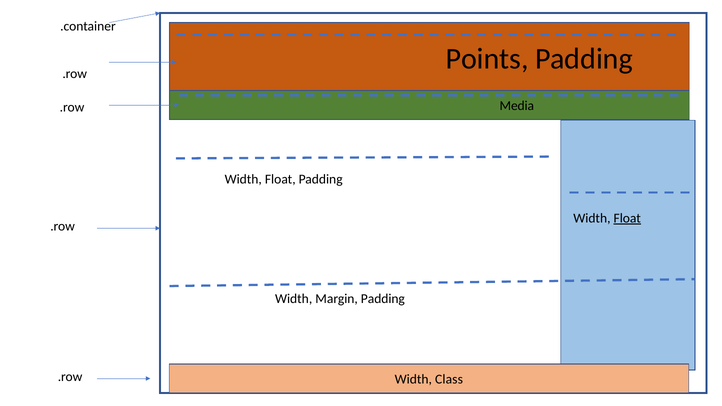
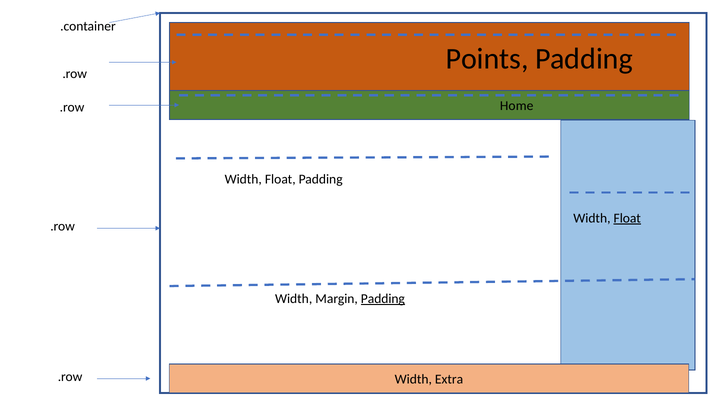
Media: Media -> Home
Padding at (383, 299) underline: none -> present
Class: Class -> Extra
